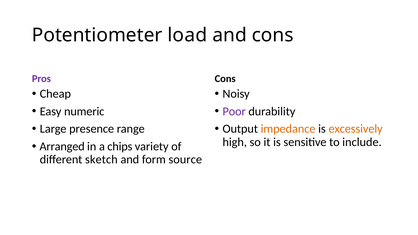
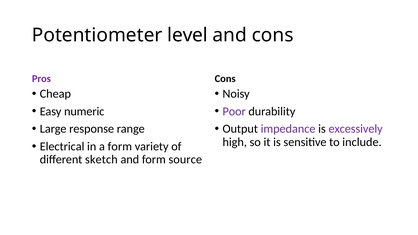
load: load -> level
presence: presence -> response
impedance colour: orange -> purple
excessively colour: orange -> purple
Arranged: Arranged -> Electrical
a chips: chips -> form
